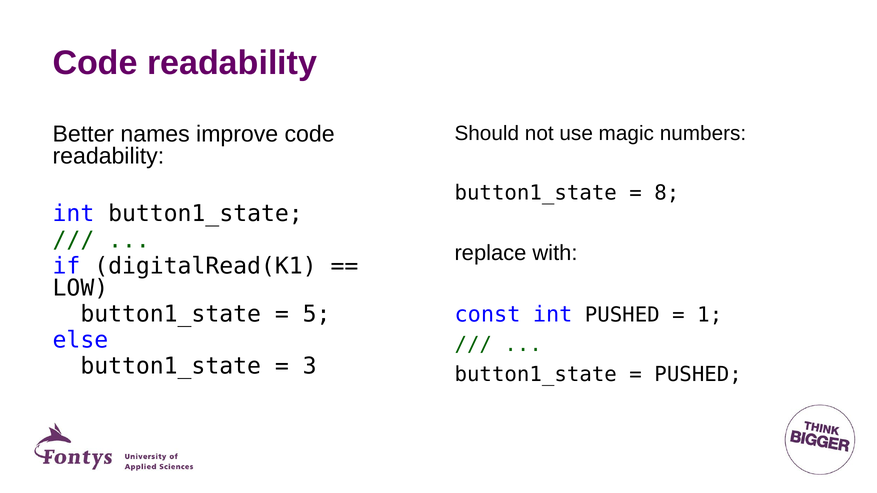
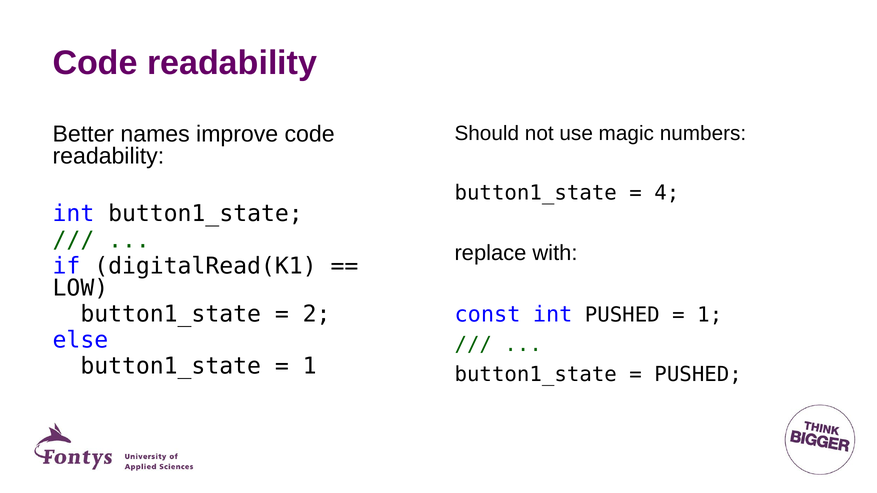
8: 8 -> 4
5: 5 -> 2
3 at (310, 367): 3 -> 1
